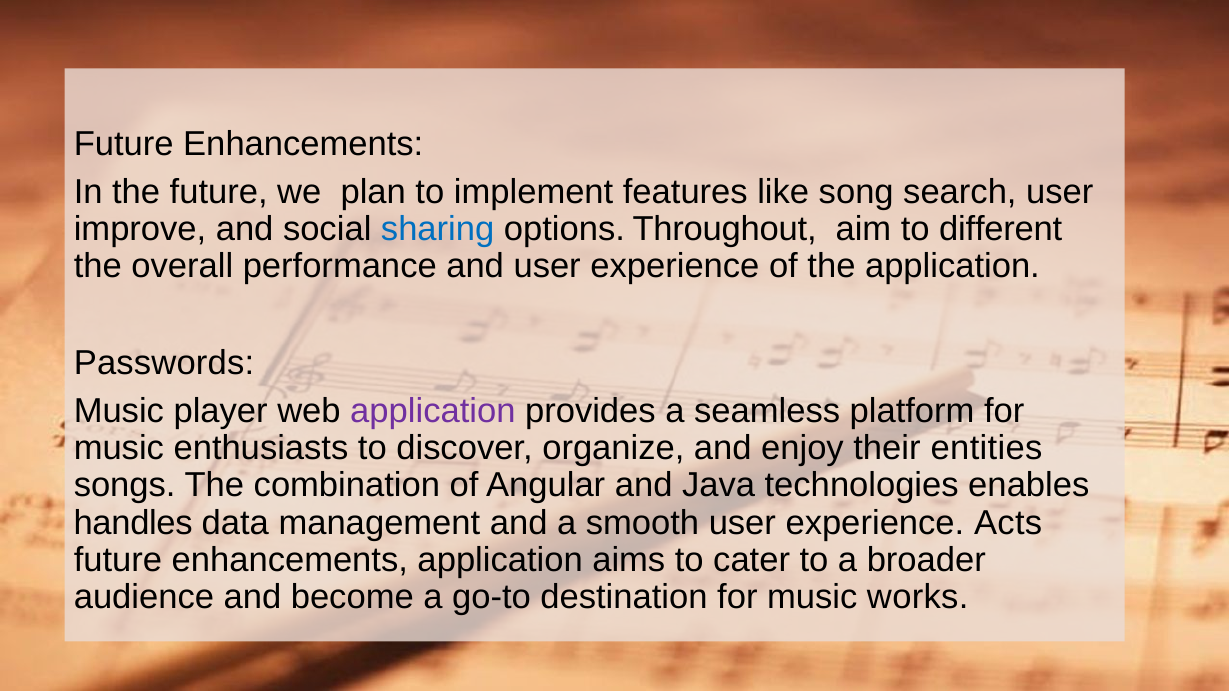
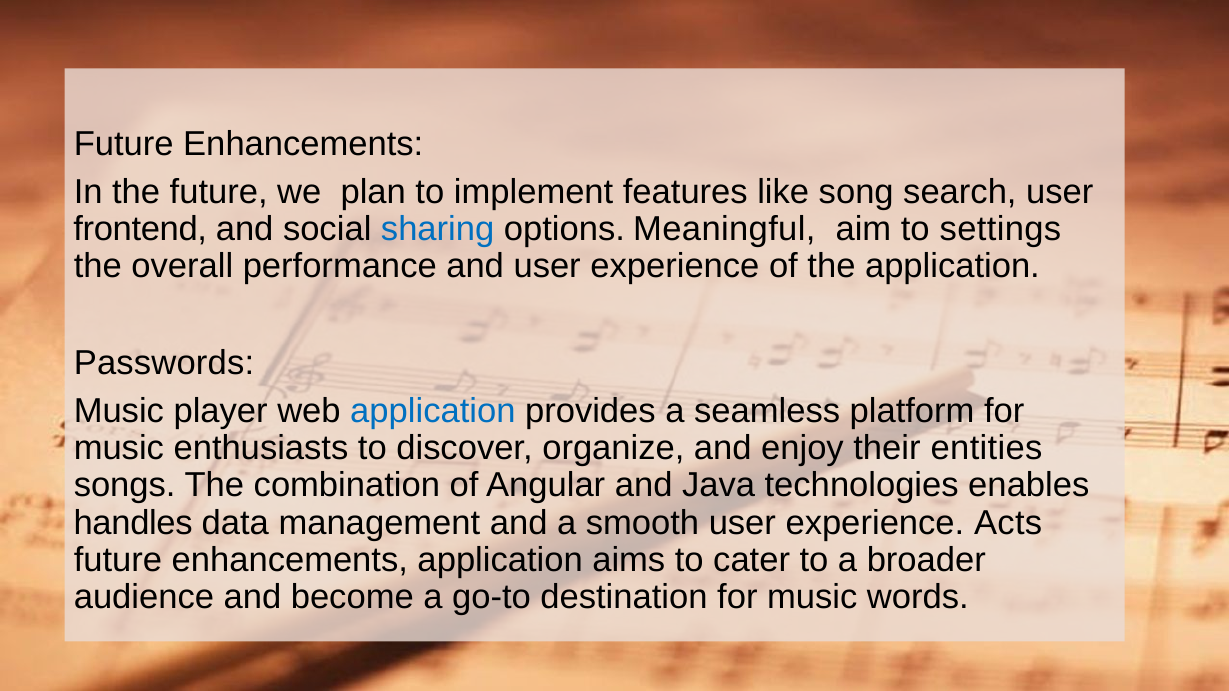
improve: improve -> frontend
Throughout: Throughout -> Meaningful
different: different -> settings
application at (433, 411) colour: purple -> blue
works: works -> words
